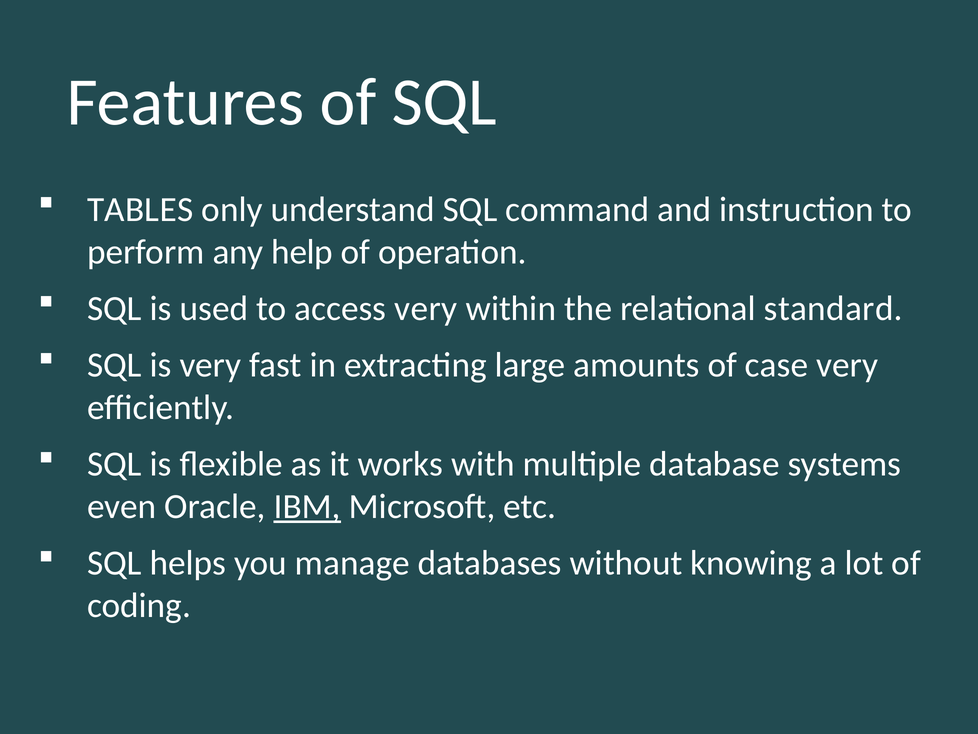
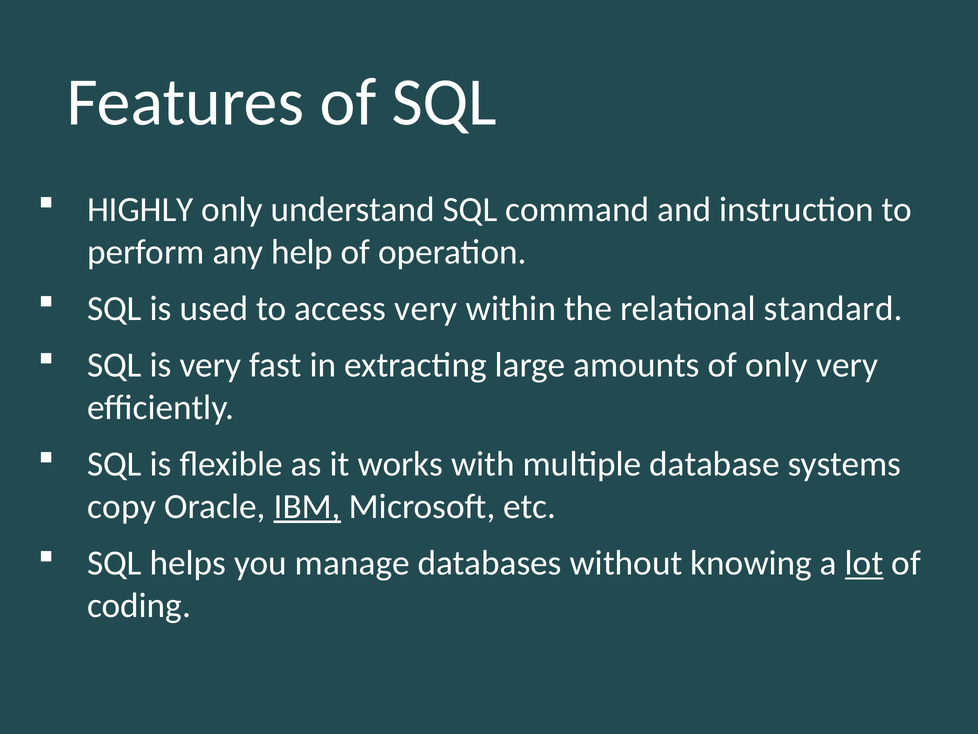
TABLES: TABLES -> HIGHLY
of case: case -> only
even: even -> copy
lot underline: none -> present
